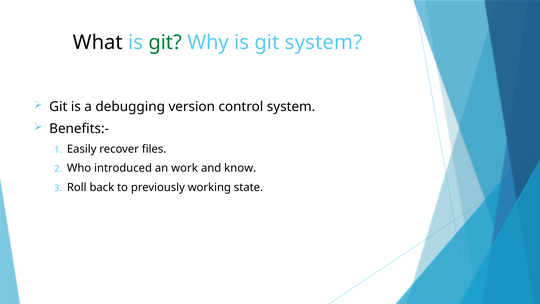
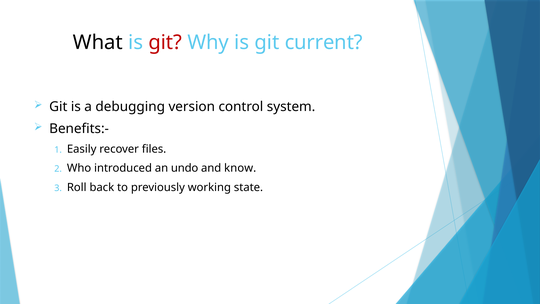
git at (165, 43) colour: green -> red
git system: system -> current
work: work -> undo
